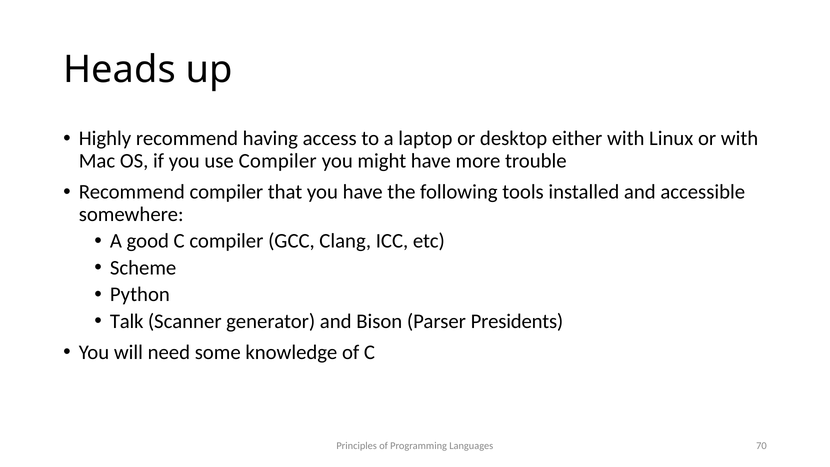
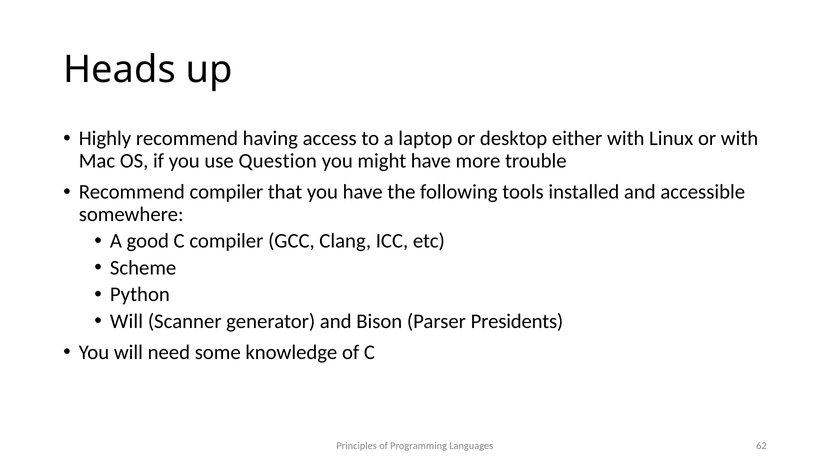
use Compiler: Compiler -> Question
Talk at (127, 321): Talk -> Will
70: 70 -> 62
